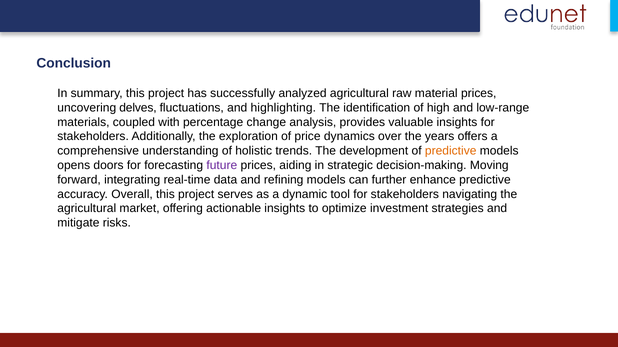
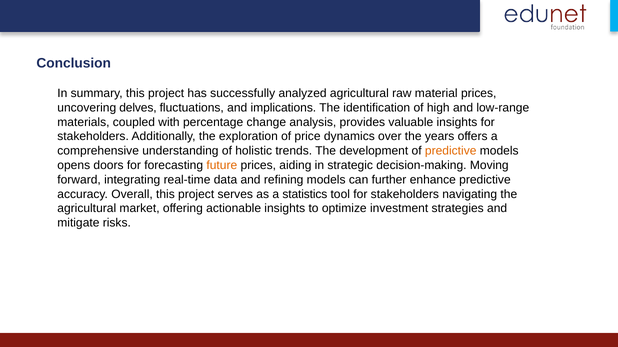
highlighting: highlighting -> implications
future colour: purple -> orange
dynamic: dynamic -> statistics
